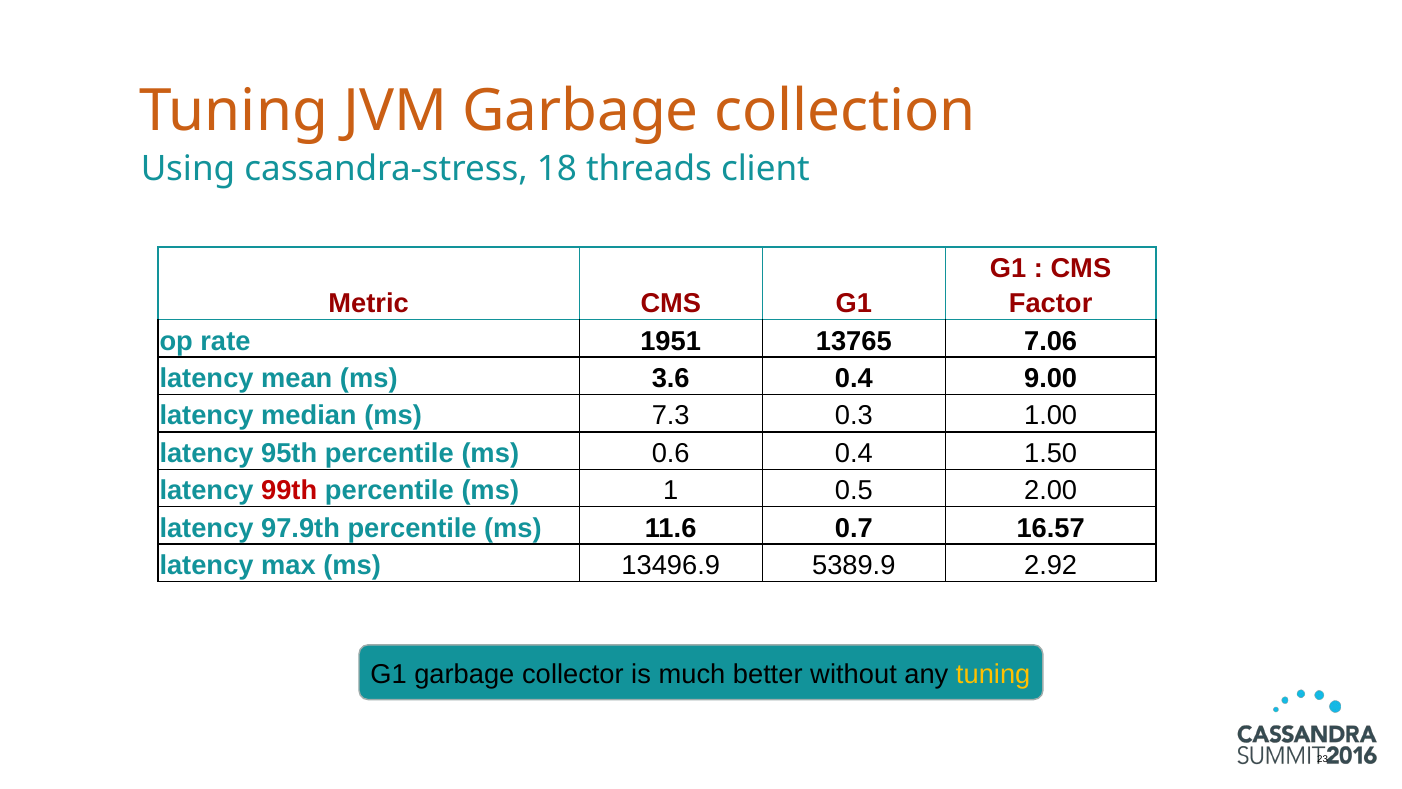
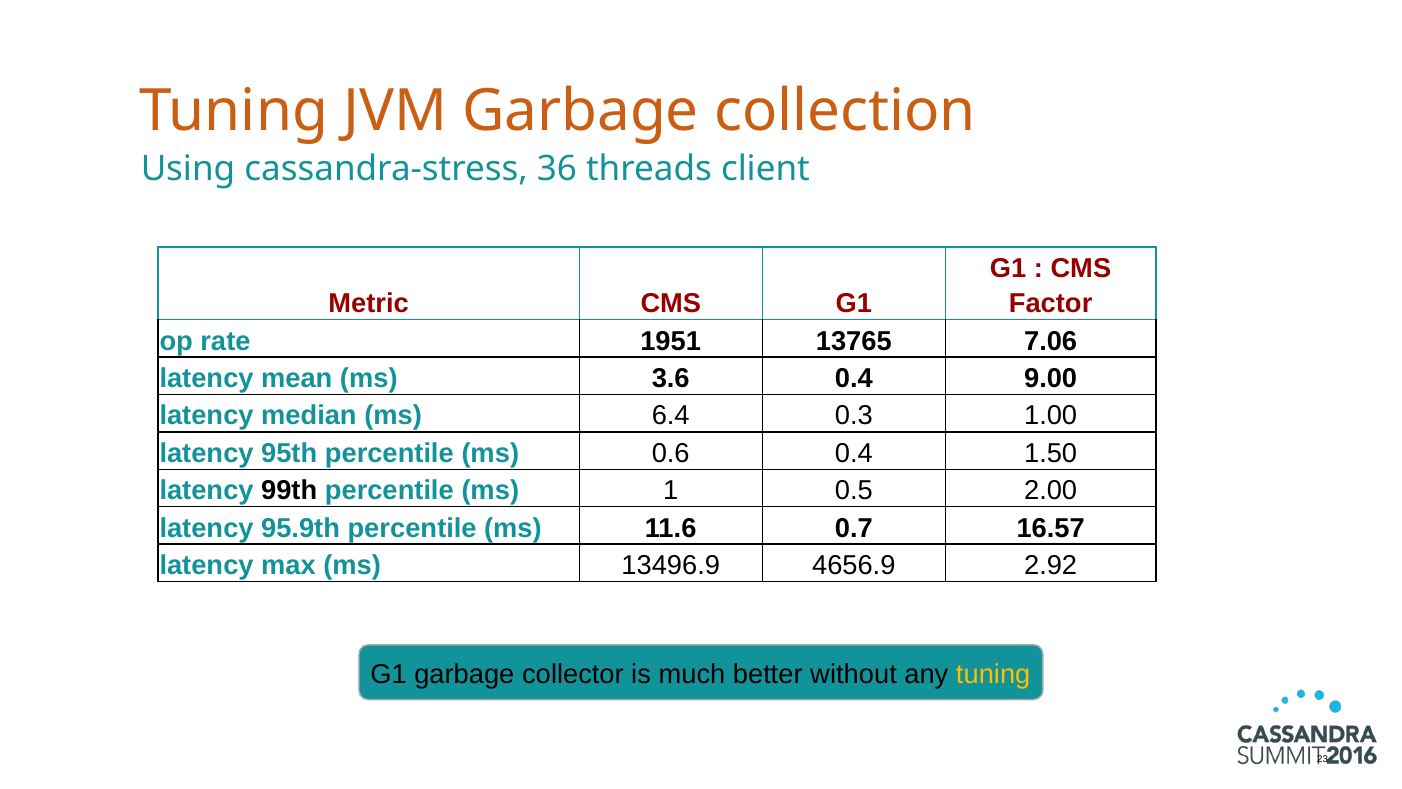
18: 18 -> 36
7.3: 7.3 -> 6.4
99th colour: red -> black
97.9th: 97.9th -> 95.9th
5389.9: 5389.9 -> 4656.9
